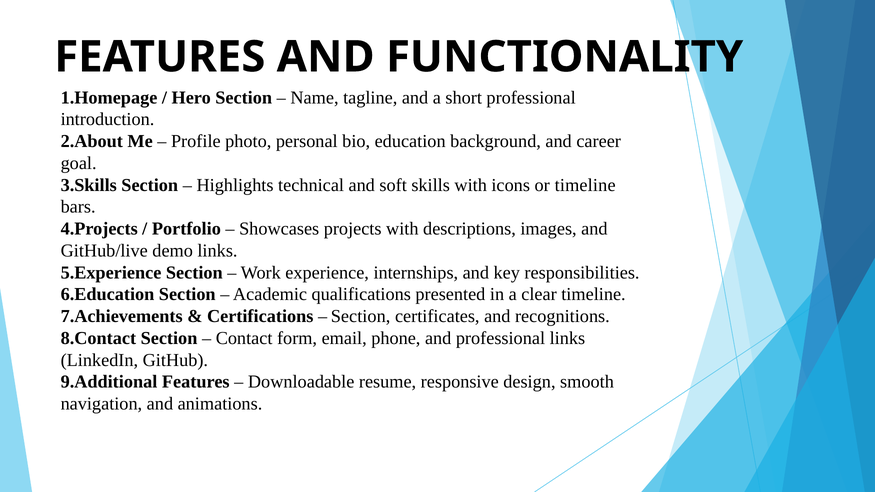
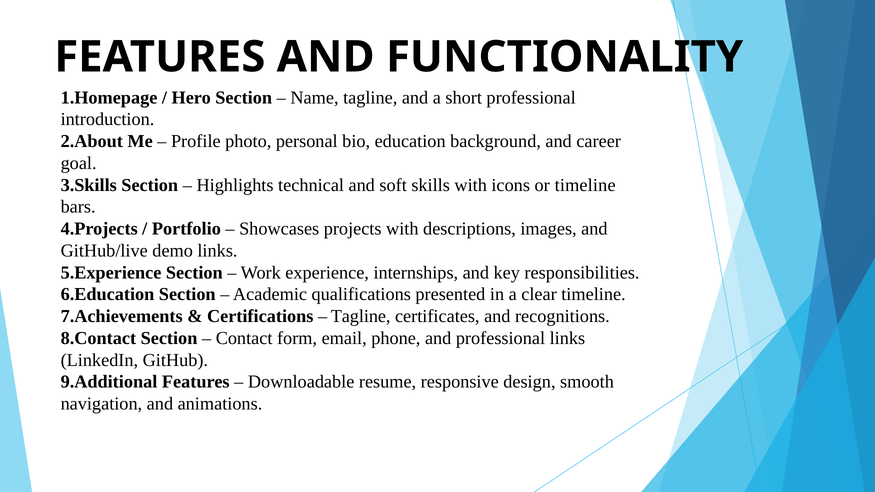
Section at (361, 316): Section -> Tagline
